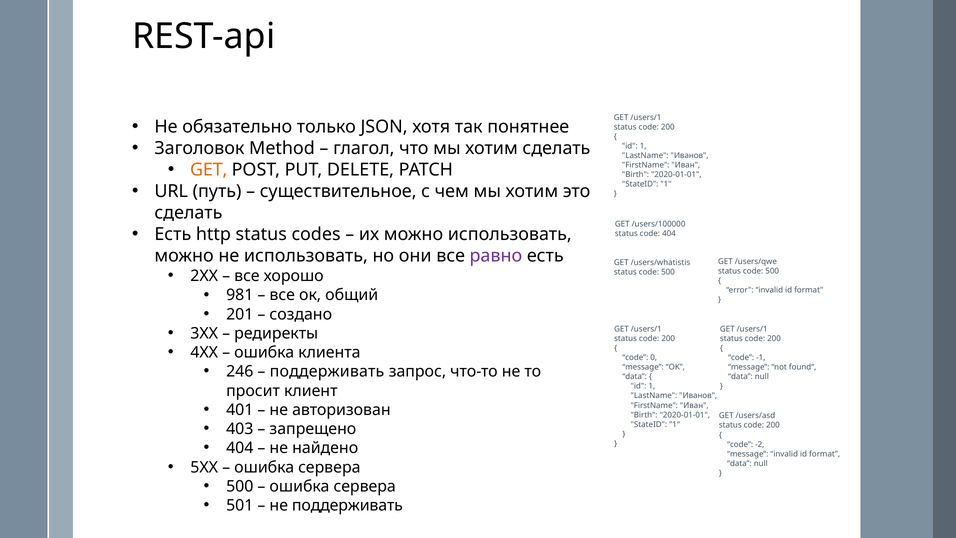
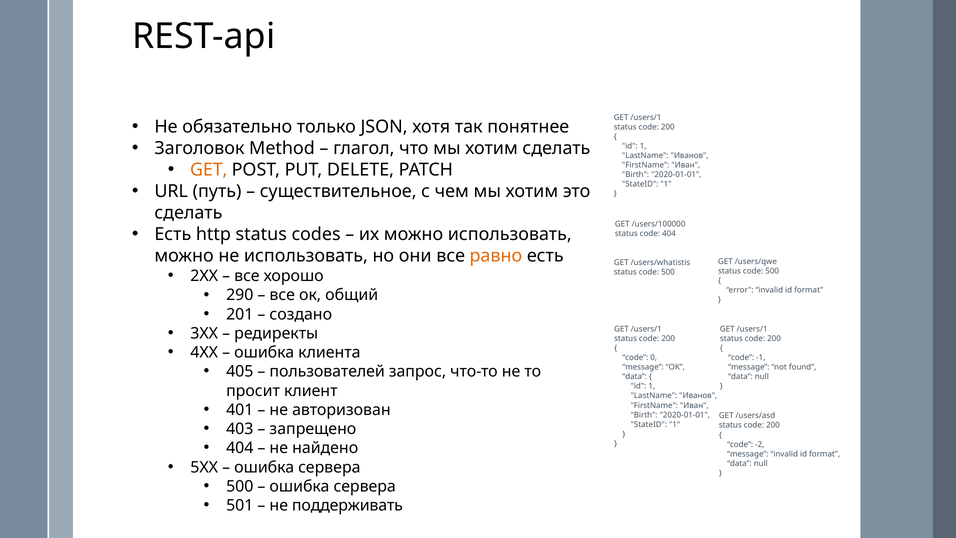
равно colour: purple -> orange
981: 981 -> 290
246: 246 -> 405
поддерживать at (327, 372): поддерживать -> пользователей
